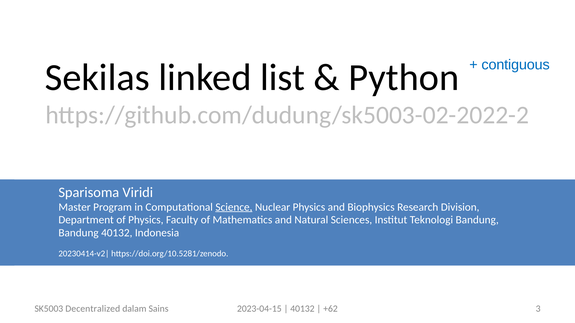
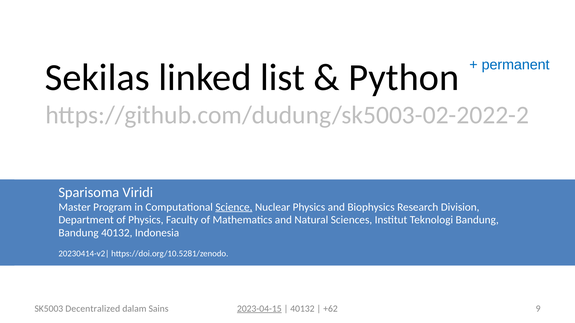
contiguous: contiguous -> permanent
2023-04-15 underline: none -> present
3: 3 -> 9
